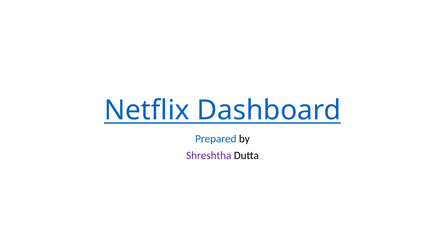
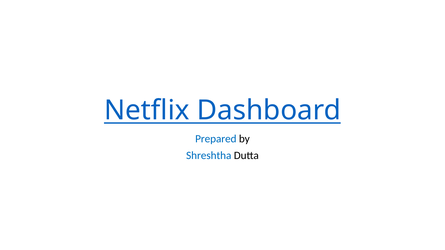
Shreshtha colour: purple -> blue
